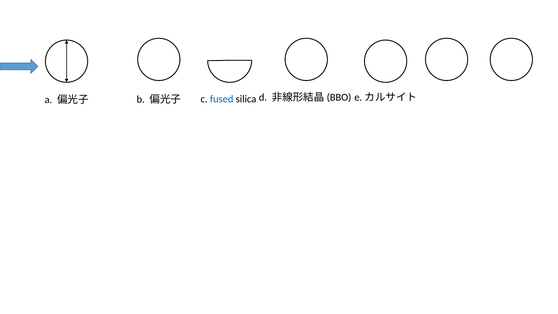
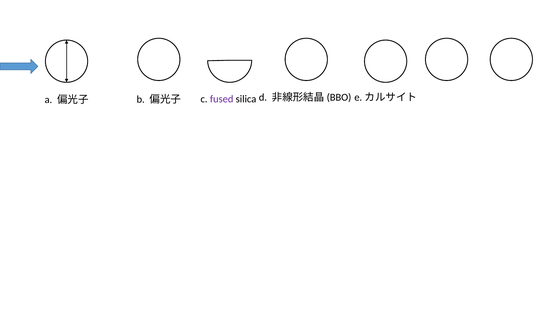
fused colour: blue -> purple
